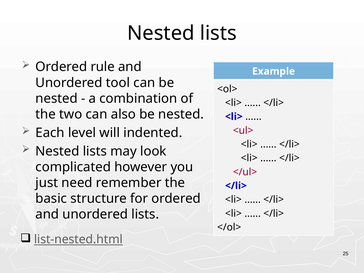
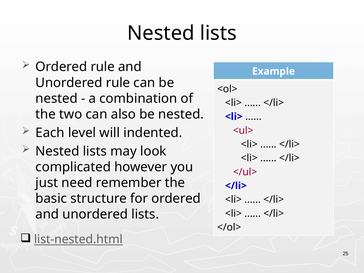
Unordered tool: tool -> rule
